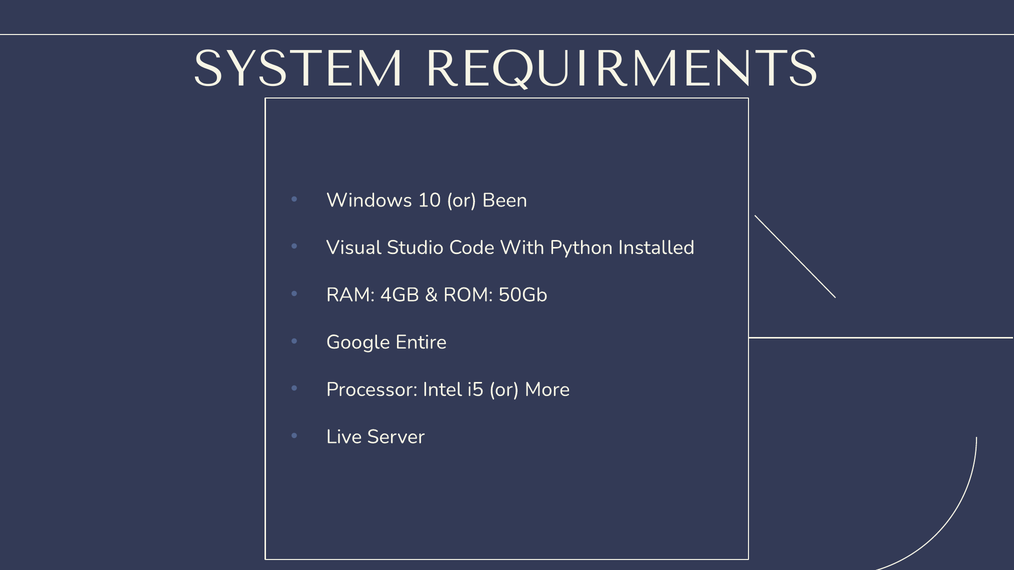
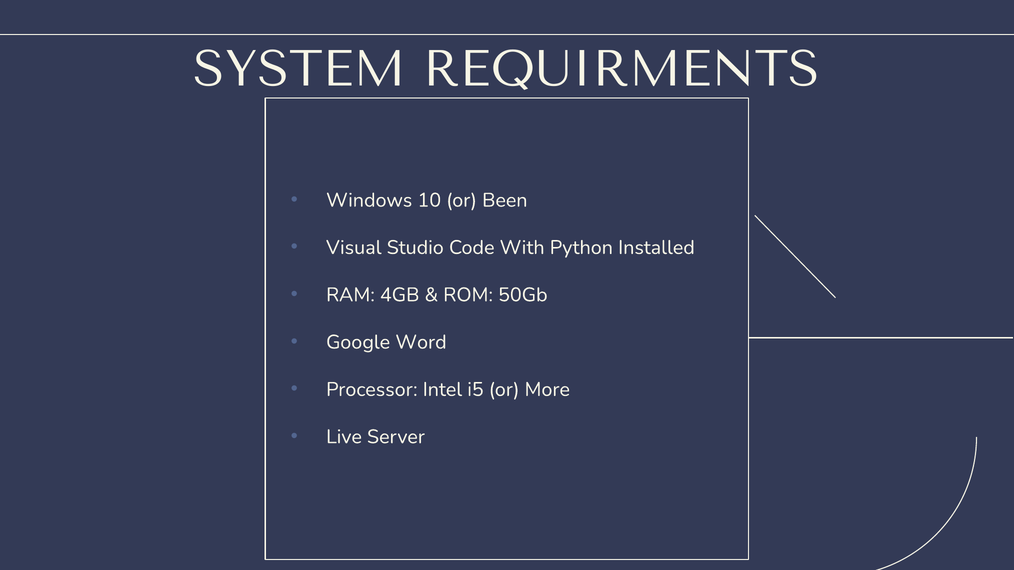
Entire: Entire -> Word
